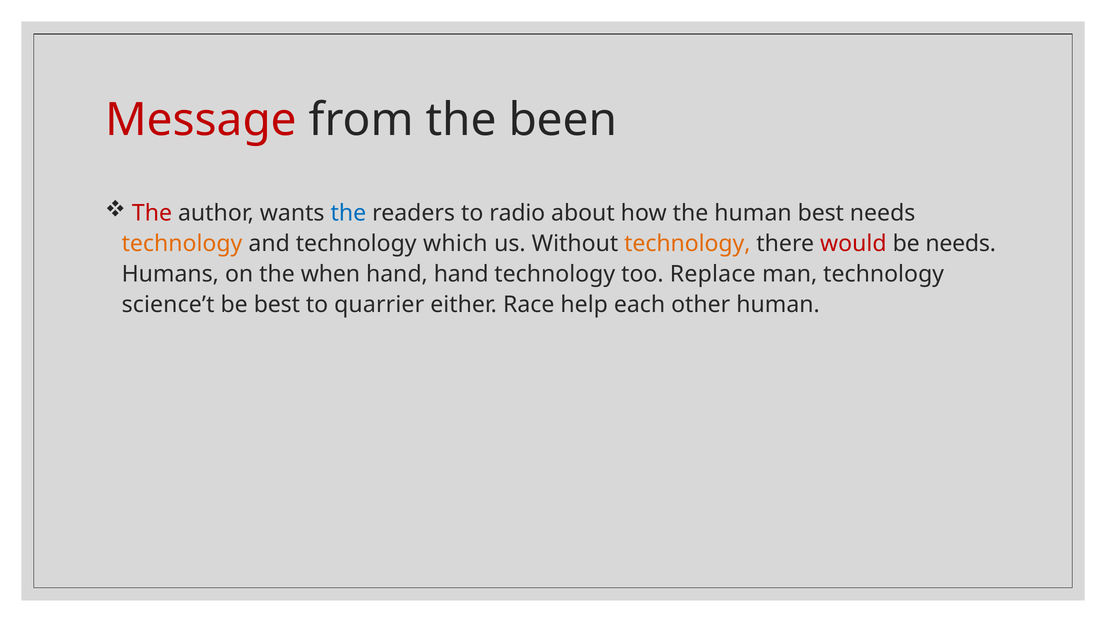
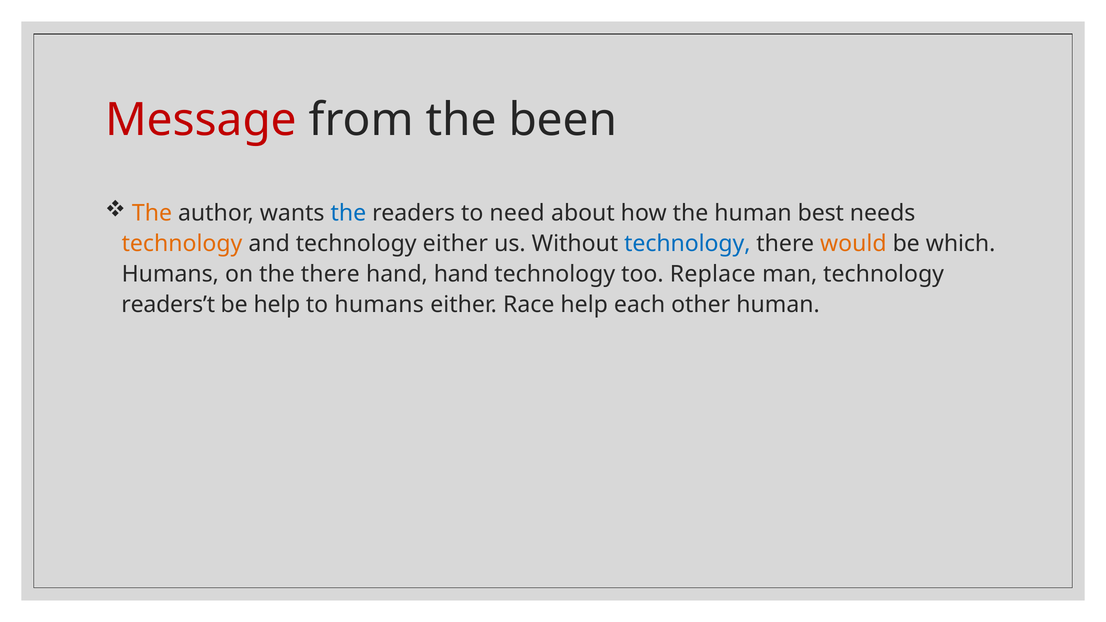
The at (152, 213) colour: red -> orange
radio: radio -> need
technology which: which -> either
technology at (687, 244) colour: orange -> blue
would colour: red -> orange
be needs: needs -> which
the when: when -> there
science’t: science’t -> readers’t
be best: best -> help
to quarrier: quarrier -> humans
